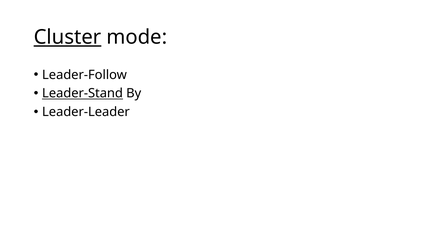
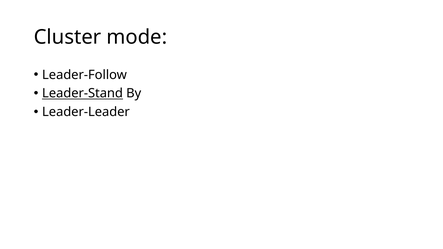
Cluster underline: present -> none
